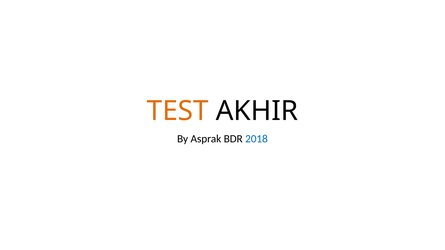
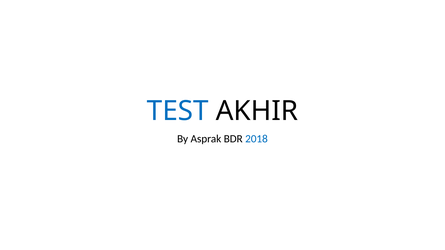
TEST colour: orange -> blue
